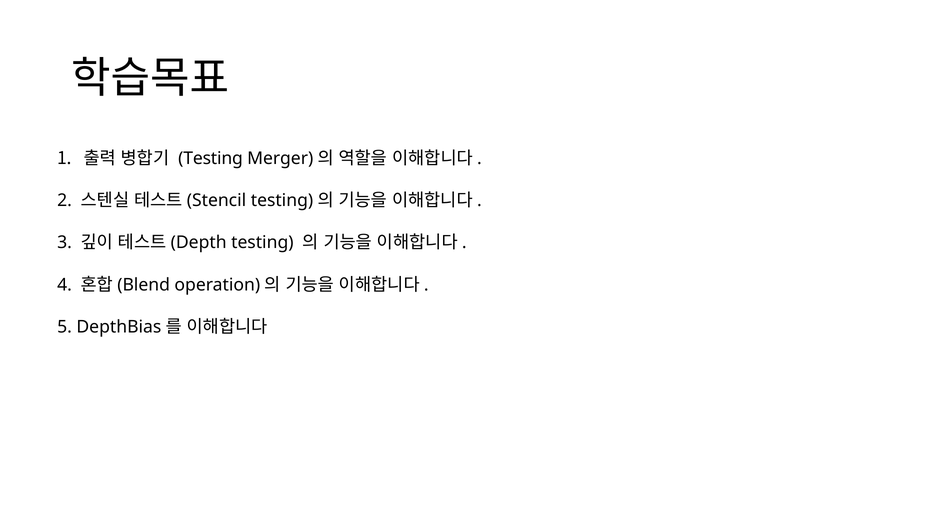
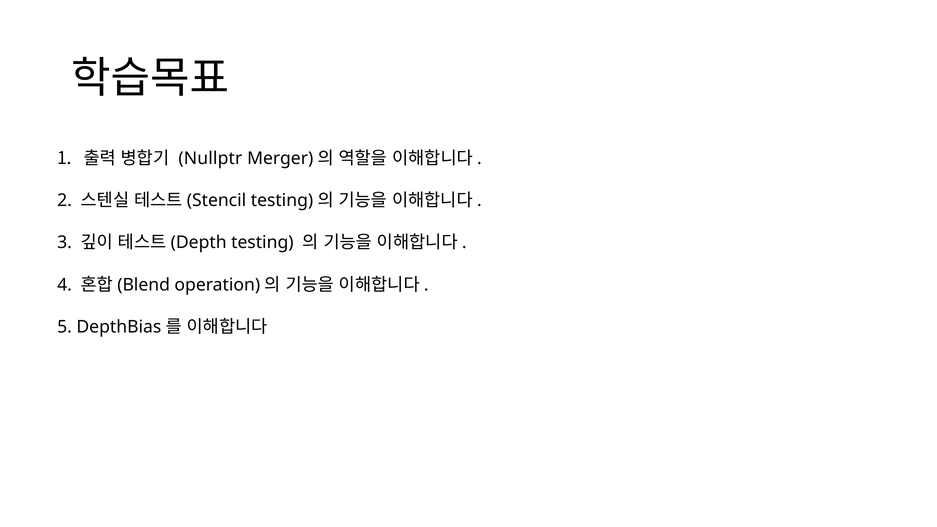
Testing at (211, 158): Testing -> Nullptr
